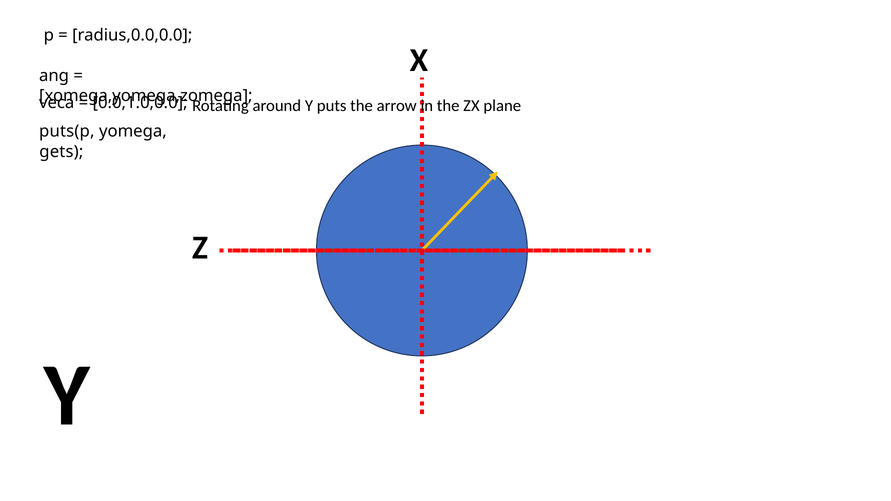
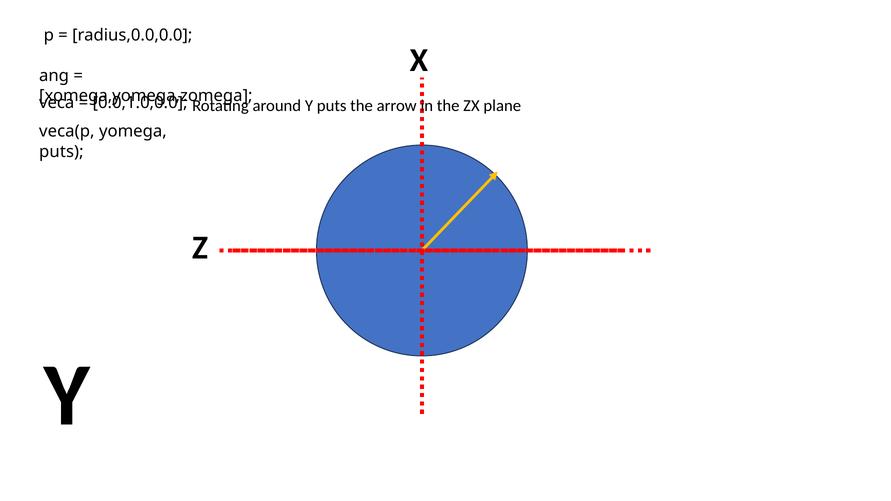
puts(p: puts(p -> veca(p
gets at (61, 152): gets -> puts
